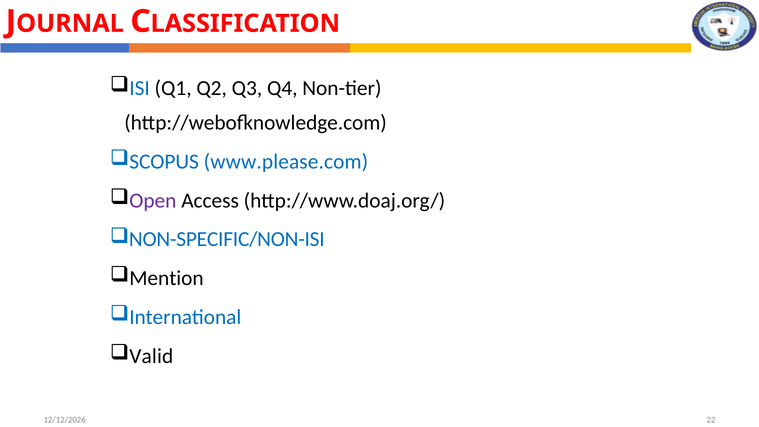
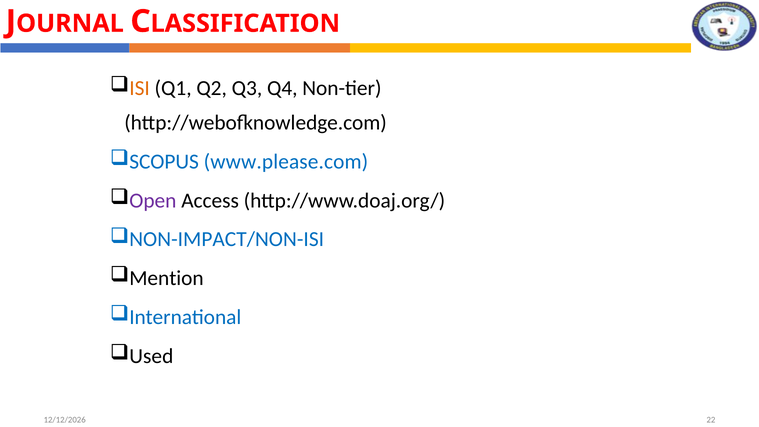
ISI colour: blue -> orange
NON-SPECIFIC/NON-ISI: NON-SPECIFIC/NON-ISI -> NON-IMPACT/NON-ISI
Valid: Valid -> Used
